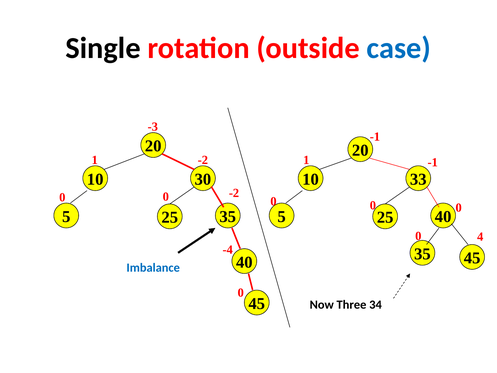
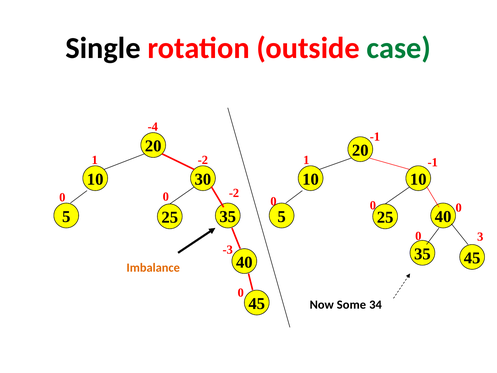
case colour: blue -> green
-3: -3 -> -4
10 33: 33 -> 10
4: 4 -> 3
-4: -4 -> -3
Imbalance colour: blue -> orange
Three: Three -> Some
